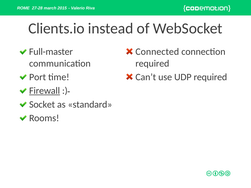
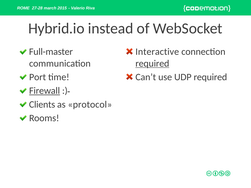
Clients.io: Clients.io -> Hybrid.io
Connected: Connected -> Interactive
required at (152, 63) underline: none -> present
Socket: Socket -> Clients
standard: standard -> protocol
